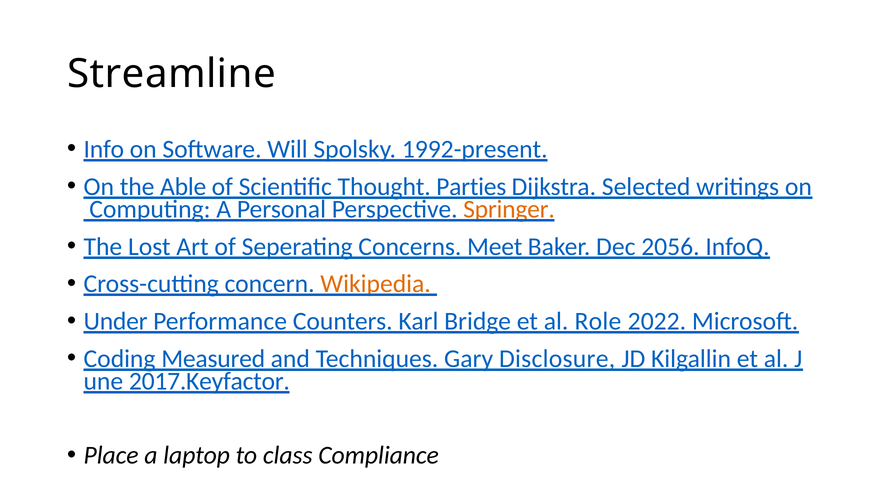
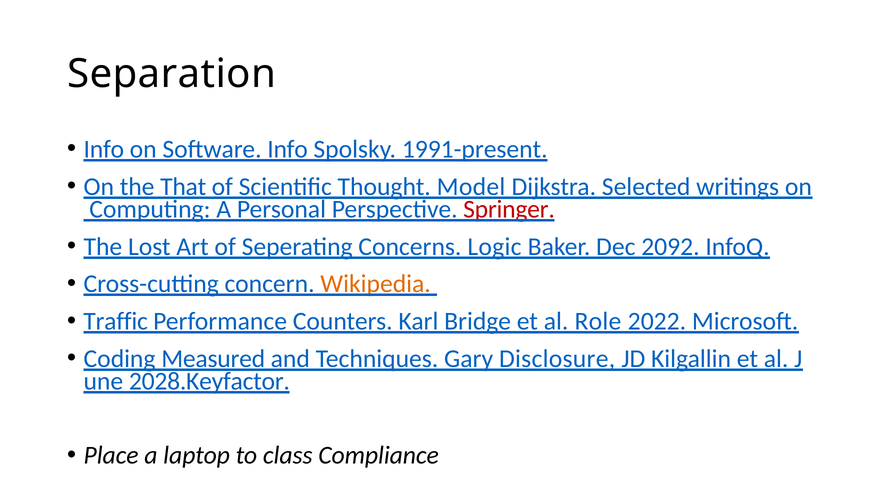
Streamline: Streamline -> Separation
Software Will: Will -> Info
1992-present: 1992-present -> 1991-present
Able: Able -> That
Parties: Parties -> Model
Springer colour: orange -> red
Meet: Meet -> Logic
2056: 2056 -> 2092
Under: Under -> Traffic
2017.Keyfactor: 2017.Keyfactor -> 2028.Keyfactor
